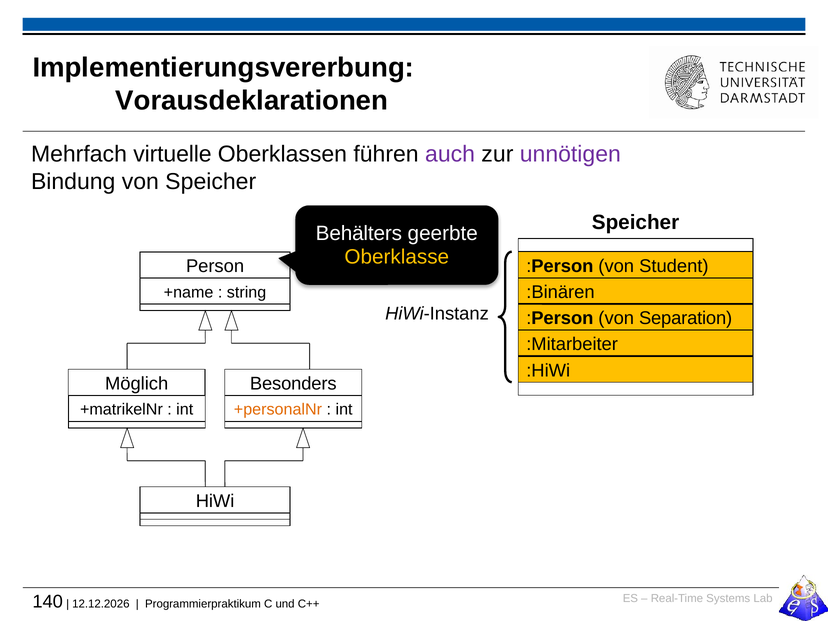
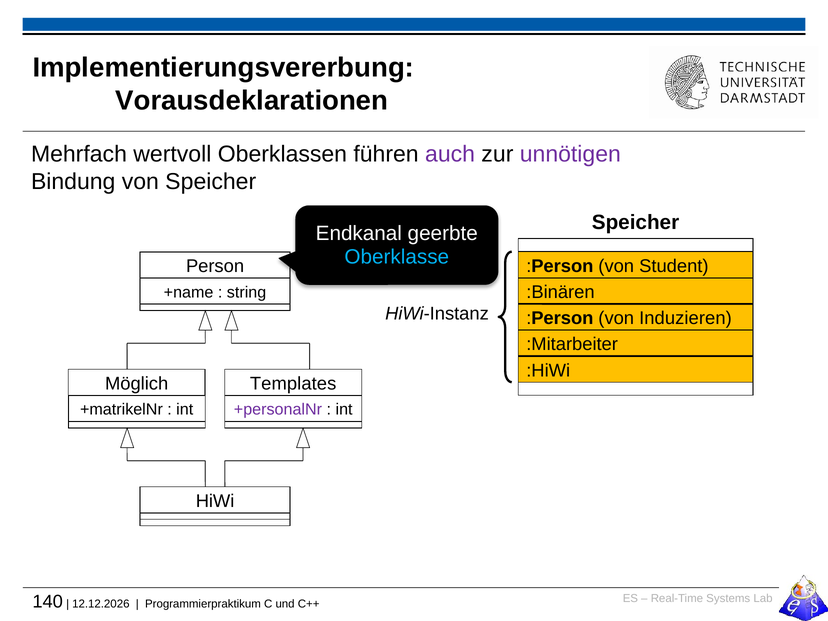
virtuelle: virtuelle -> wertvoll
Behälters: Behälters -> Endkanal
Oberklasse colour: yellow -> light blue
Separation: Separation -> Induzieren
Besonders: Besonders -> Templates
+personalNr colour: orange -> purple
